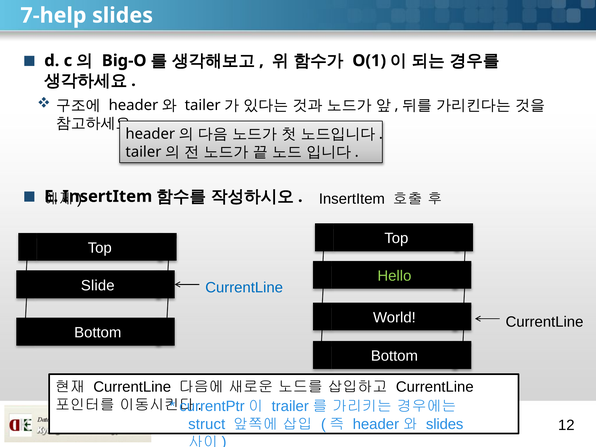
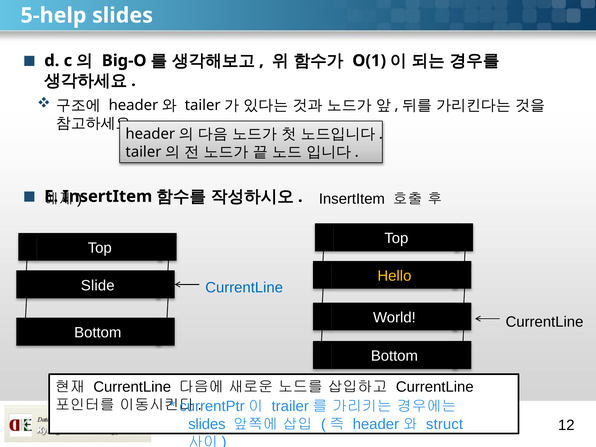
7-help: 7-help -> 5-help
Hello colour: light green -> yellow
struct at (207, 424): struct -> slides
slides at (445, 424): slides -> struct
